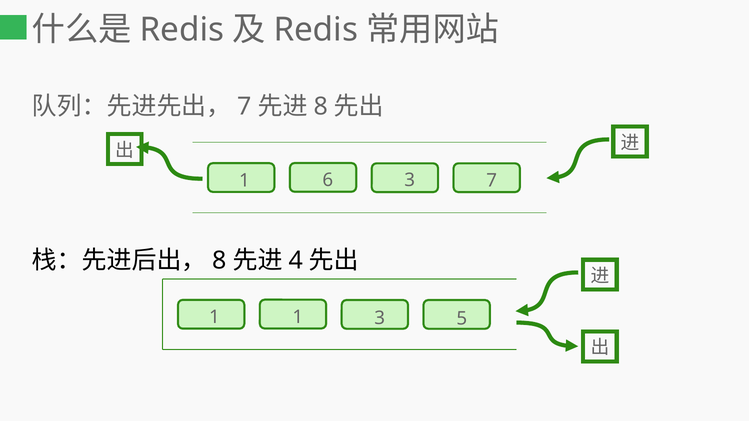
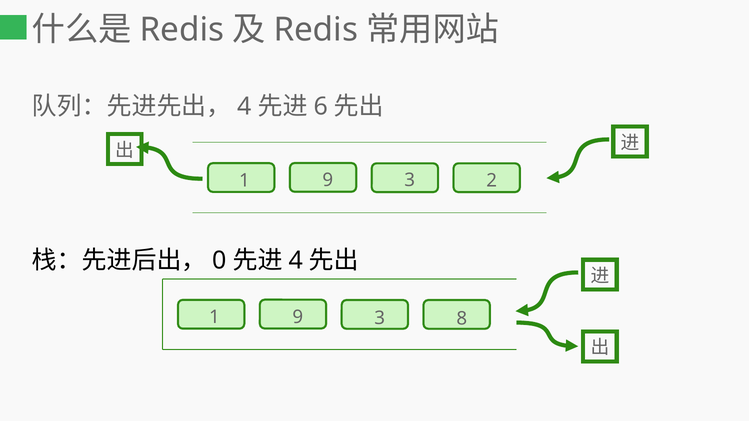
7 at (245, 107): 7 -> 4
8 at (321, 107): 8 -> 6
6 at (328, 180): 6 -> 9
3 7: 7 -> 2
8 at (220, 261): 8 -> 0
1 at (298, 317): 1 -> 9
5: 5 -> 8
